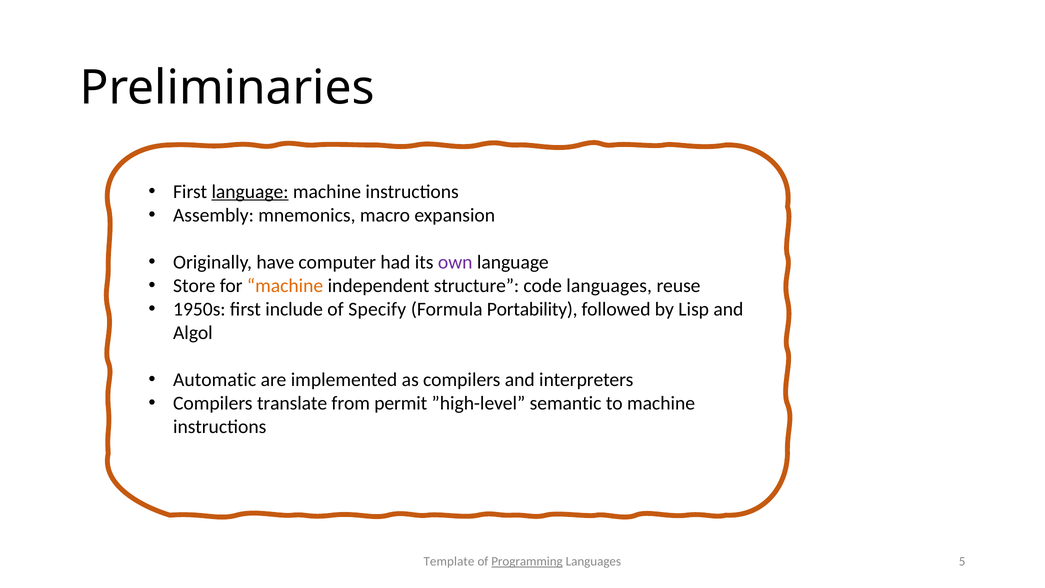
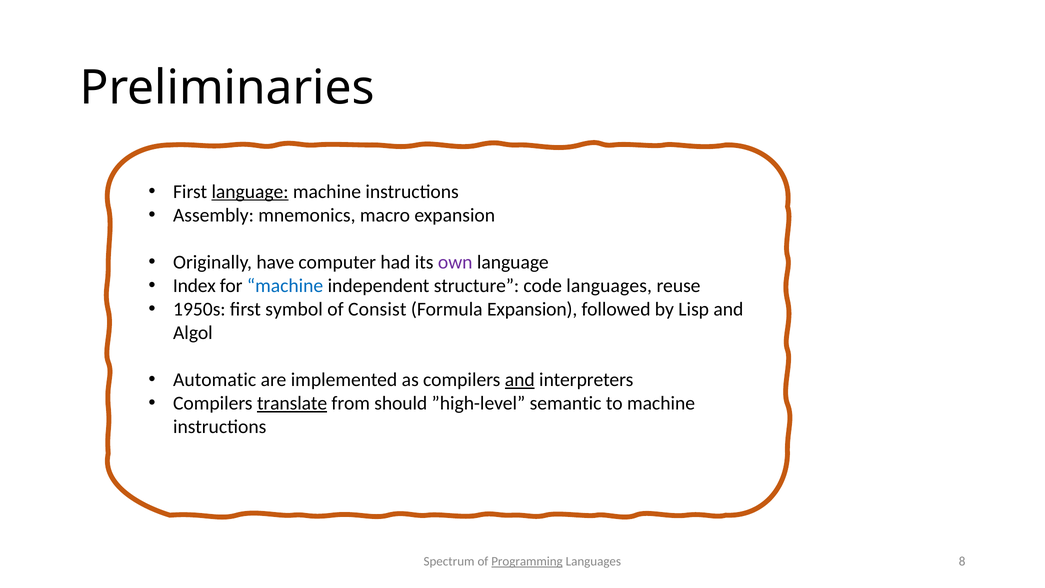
Store: Store -> Index
machine at (285, 286) colour: orange -> blue
include: include -> symbol
Specify: Specify -> Consist
Formula Portability: Portability -> Expansion
and at (520, 380) underline: none -> present
translate underline: none -> present
permit: permit -> should
Template: Template -> Spectrum
5: 5 -> 8
